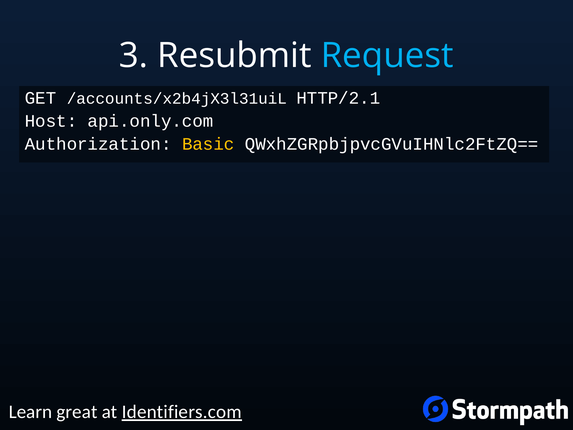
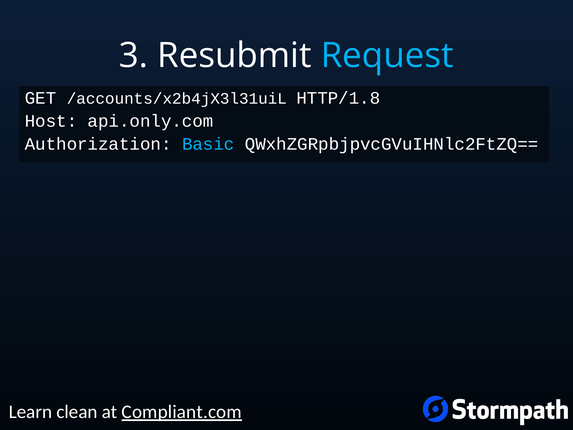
HTTP/2.1: HTTP/2.1 -> HTTP/1.8
Basic colour: yellow -> light blue
great: great -> clean
Identifiers.com: Identifiers.com -> Compliant.com
